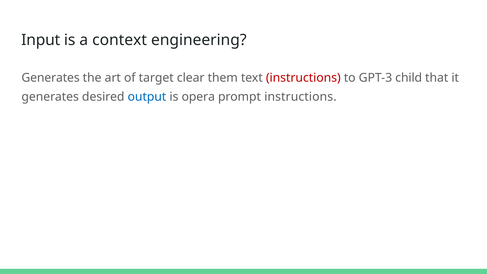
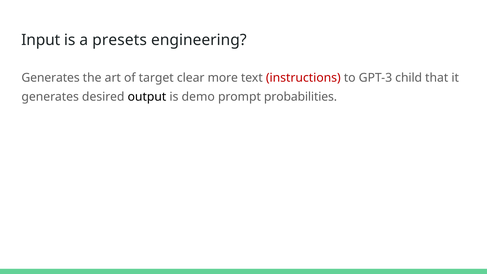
context: context -> presets
them: them -> more
output colour: blue -> black
opera: opera -> demo
prompt instructions: instructions -> probabilities
